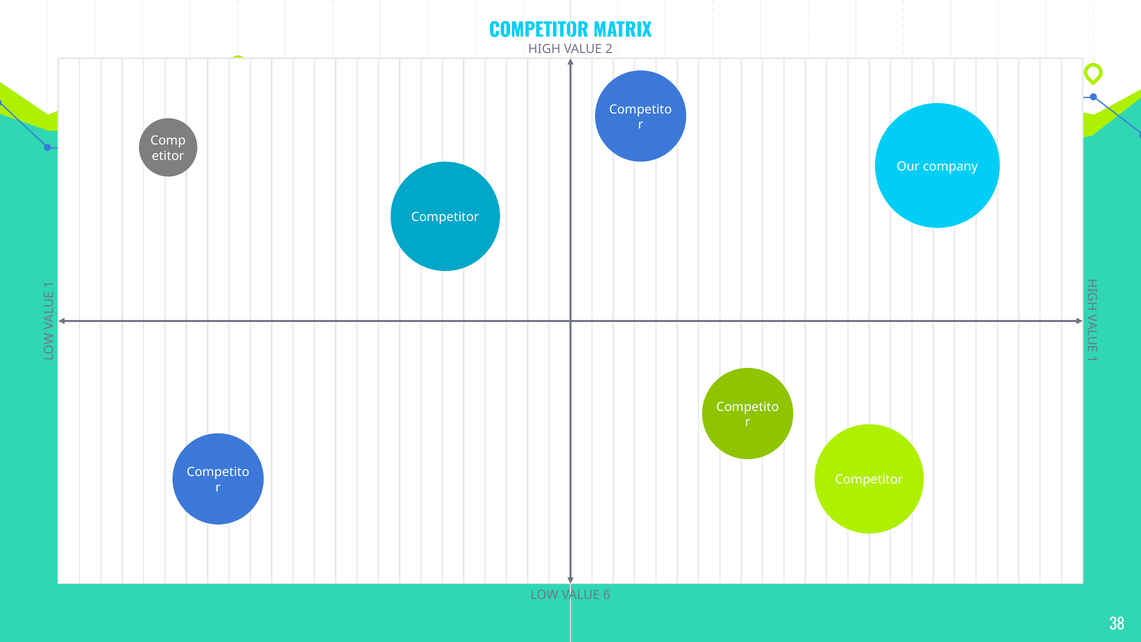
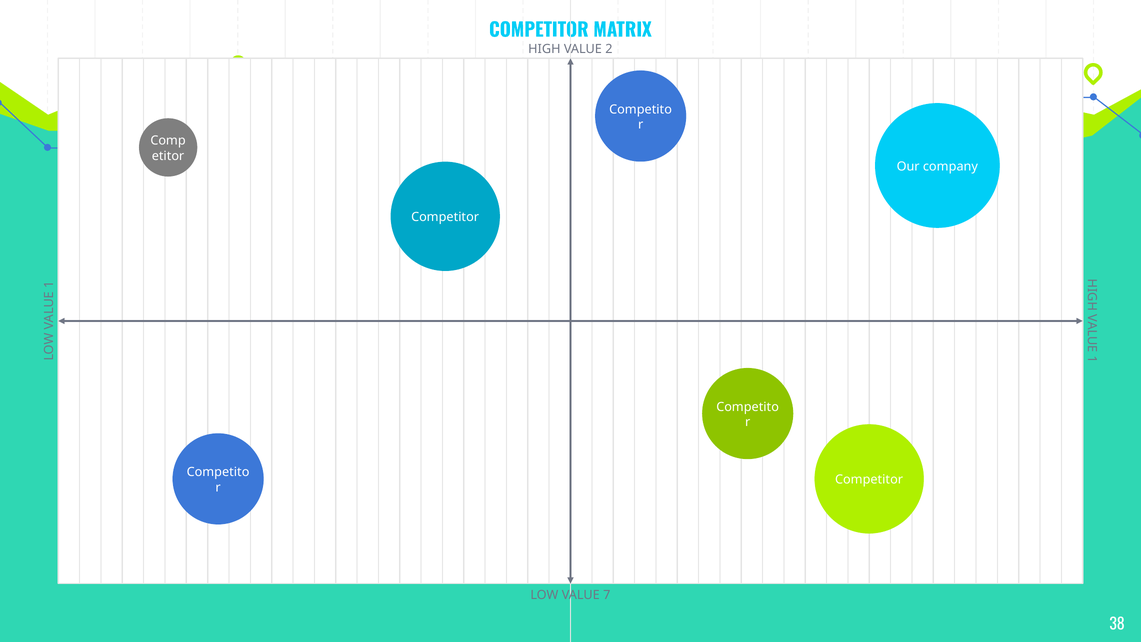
6: 6 -> 7
